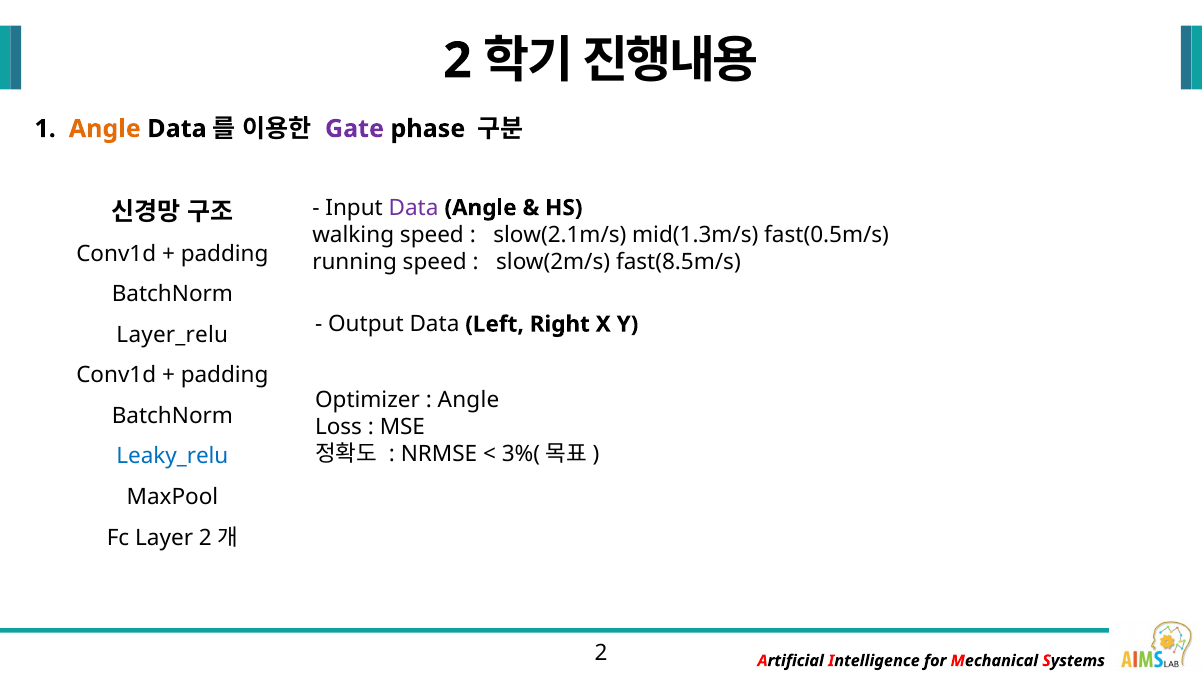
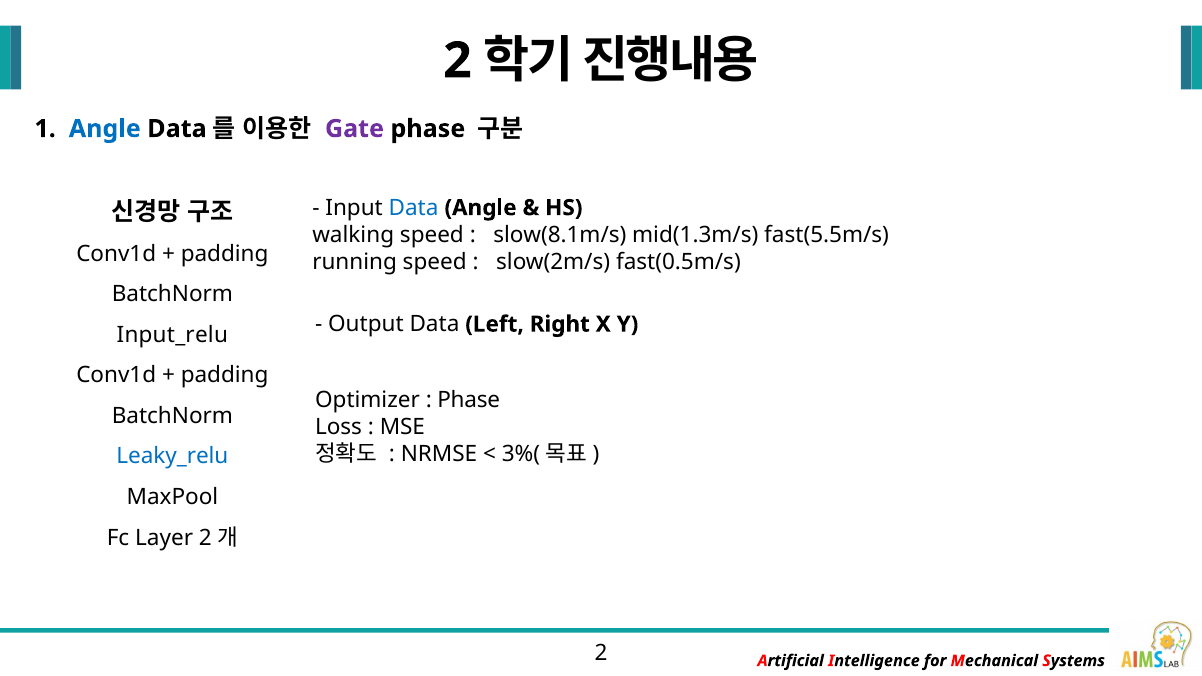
Angle at (105, 129) colour: orange -> blue
Data at (414, 208) colour: purple -> blue
slow(2.1m/s: slow(2.1m/s -> slow(8.1m/s
fast(0.5m/s: fast(0.5m/s -> fast(5.5m/s
fast(8.5m/s: fast(8.5m/s -> fast(0.5m/s
Layer_relu: Layer_relu -> Input_relu
Angle at (468, 400): Angle -> Phase
